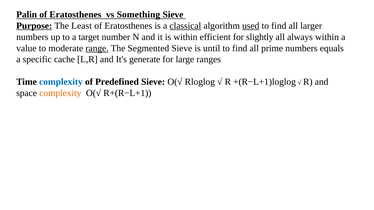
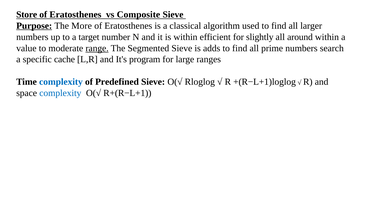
Palin: Palin -> Store
Something: Something -> Composite
Least: Least -> More
classical underline: present -> none
used underline: present -> none
always: always -> around
until: until -> adds
equals: equals -> search
generate: generate -> program
complexity at (60, 93) colour: orange -> blue
